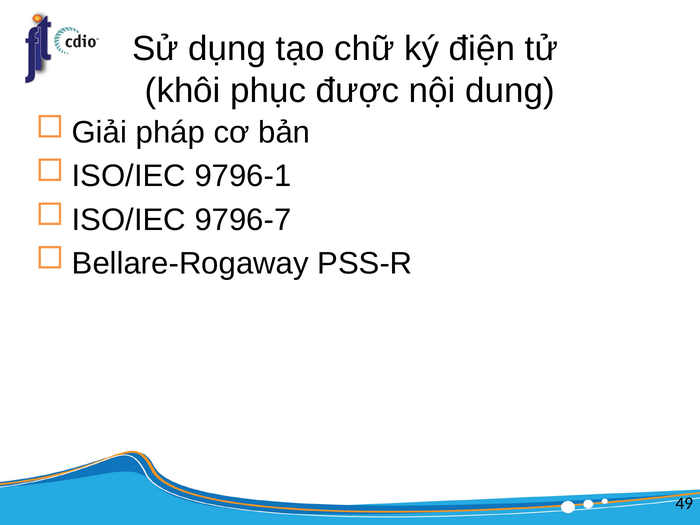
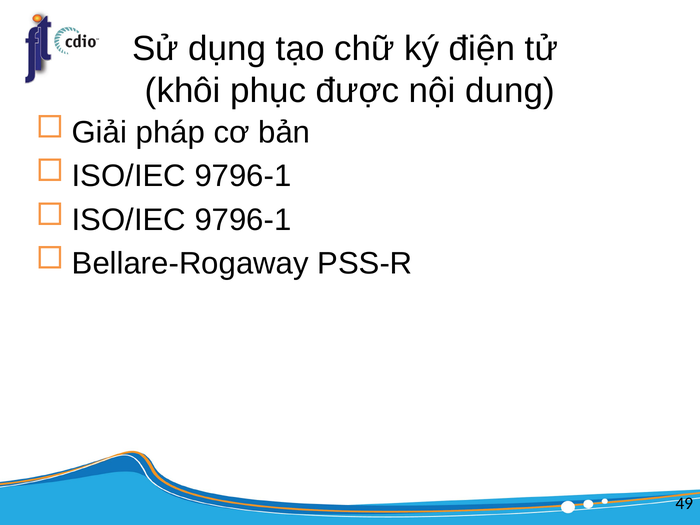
9796-7 at (243, 220): 9796-7 -> 9796-1
